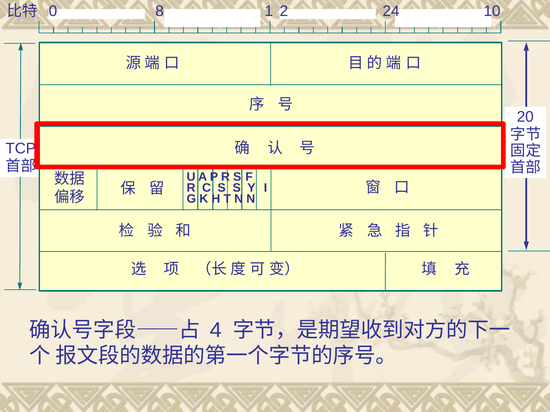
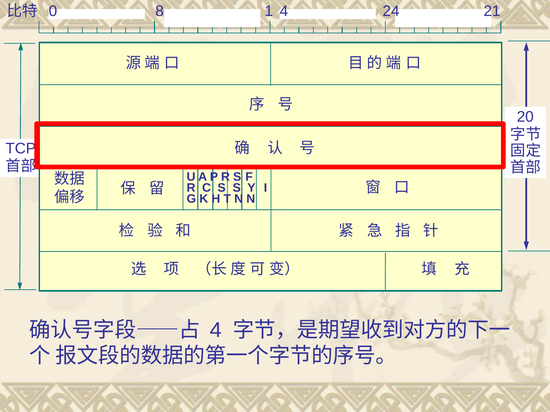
10: 10 -> 21
8 2: 2 -> 4
